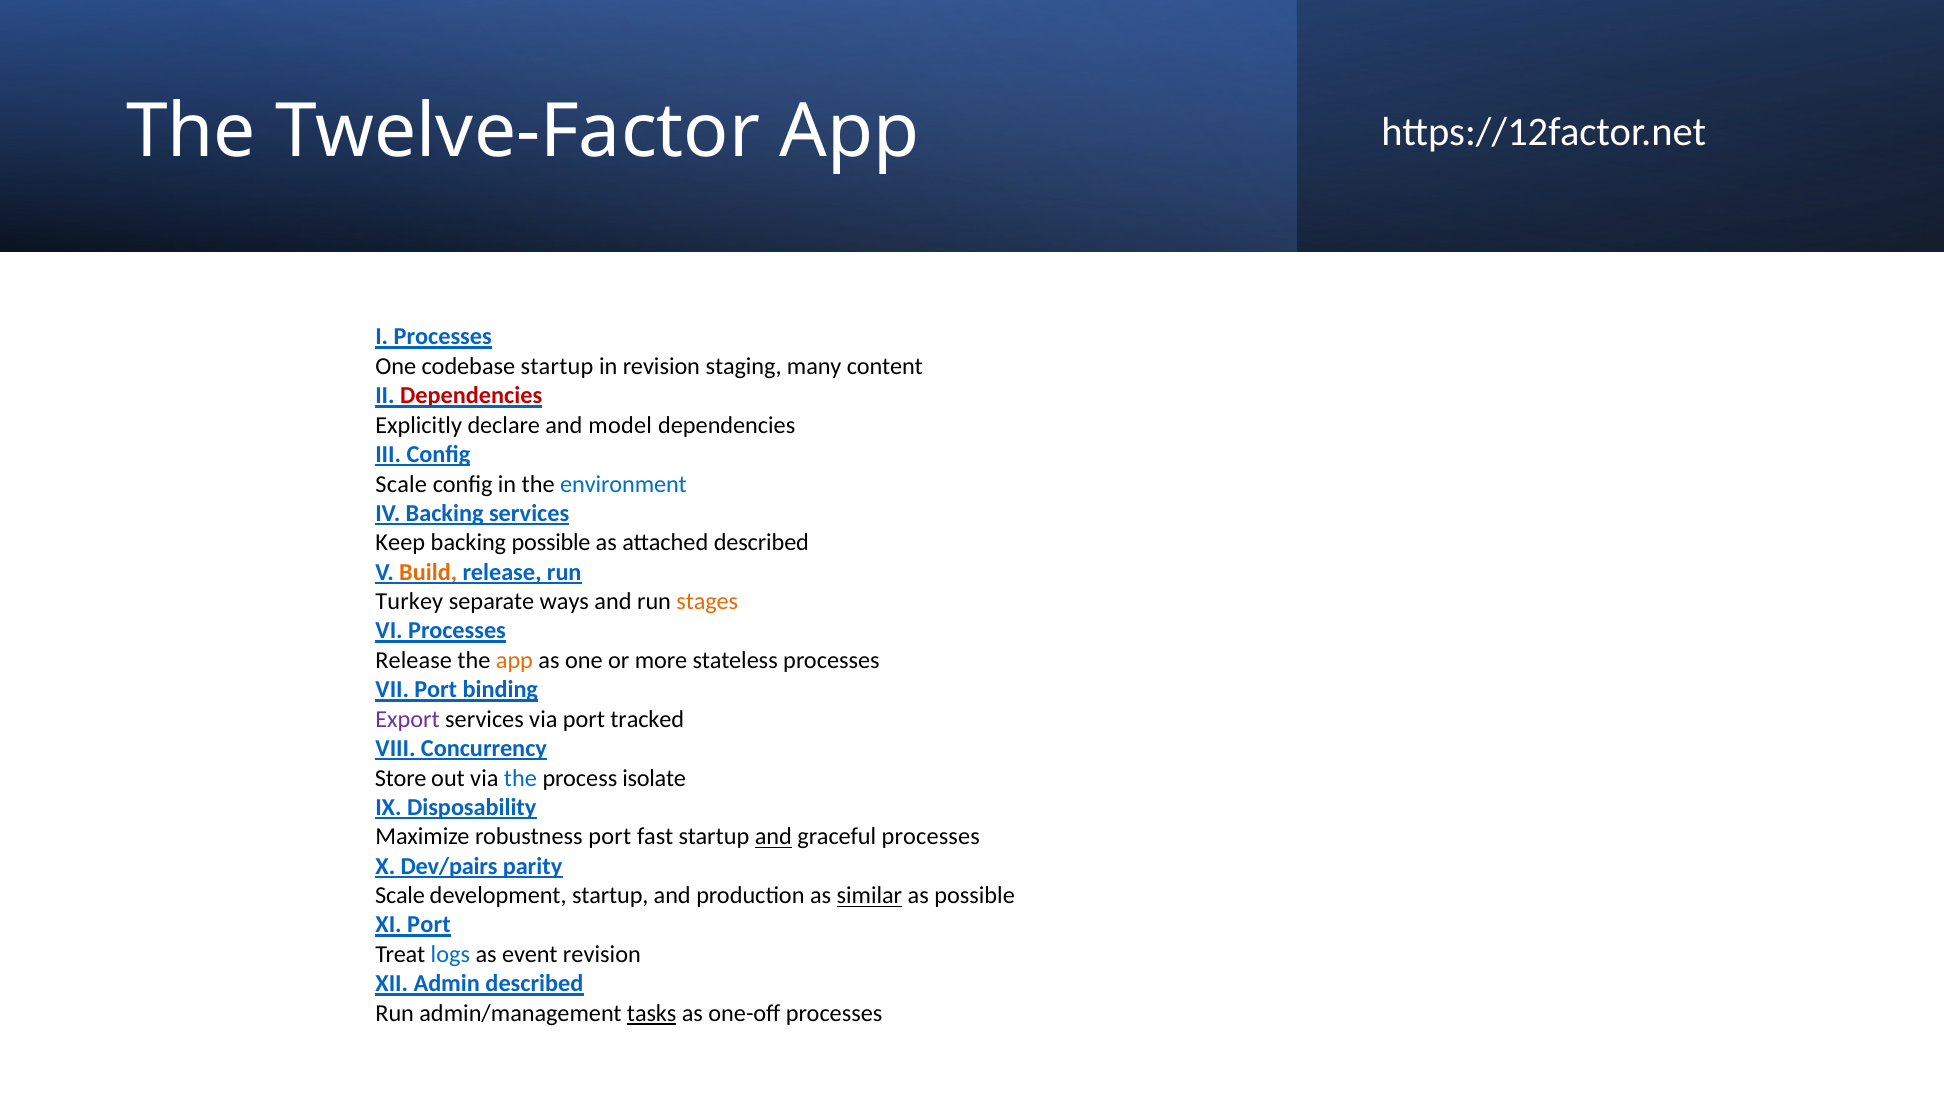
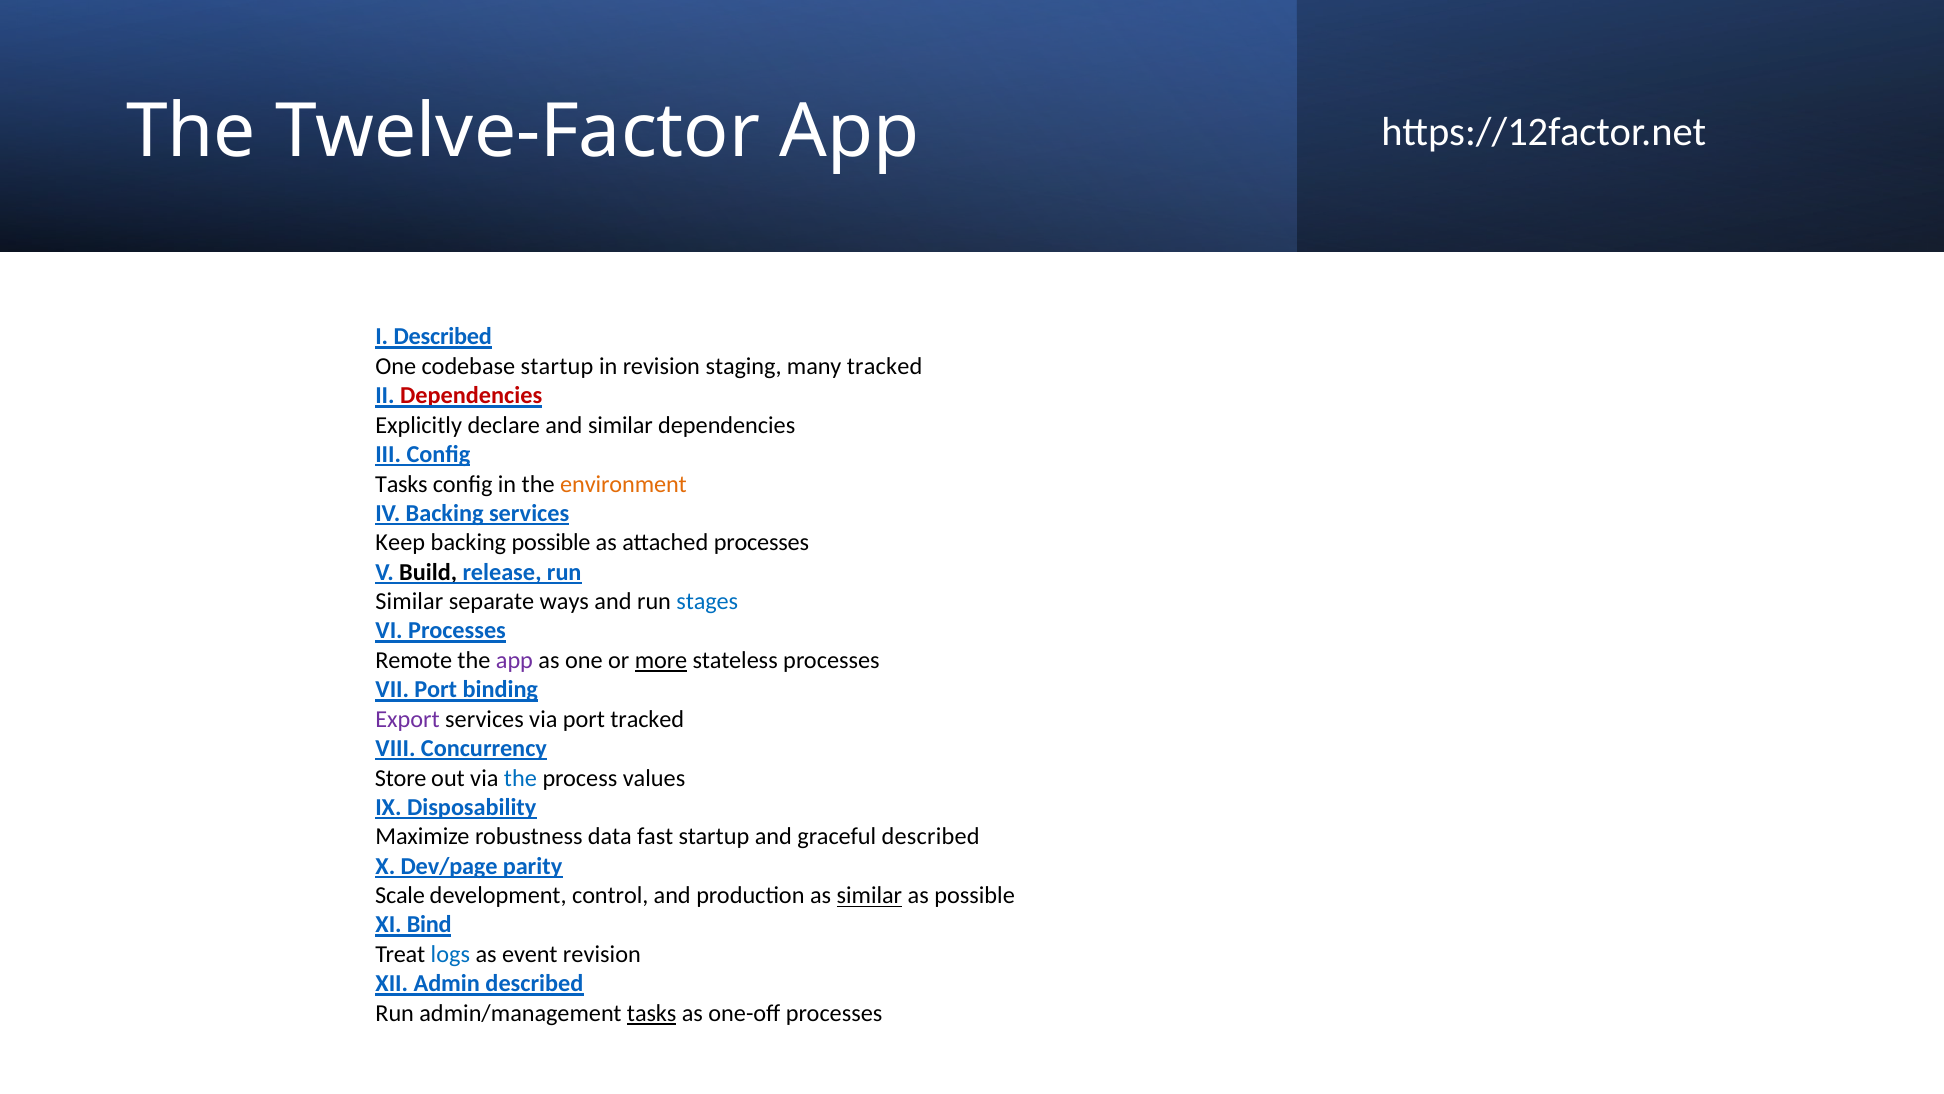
I Processes: Processes -> Described
many content: content -> tracked
and model: model -> similar
Scale at (401, 484): Scale -> Tasks
environment colour: blue -> orange
attached described: described -> processes
Build colour: orange -> black
Turkey at (409, 601): Turkey -> Similar
stages colour: orange -> blue
Release at (414, 660): Release -> Remote
app at (514, 660) colour: orange -> purple
more underline: none -> present
isolate: isolate -> values
robustness port: port -> data
and at (773, 837) underline: present -> none
graceful processes: processes -> described
Dev/pairs: Dev/pairs -> Dev/page
development startup: startup -> control
XI Port: Port -> Bind
